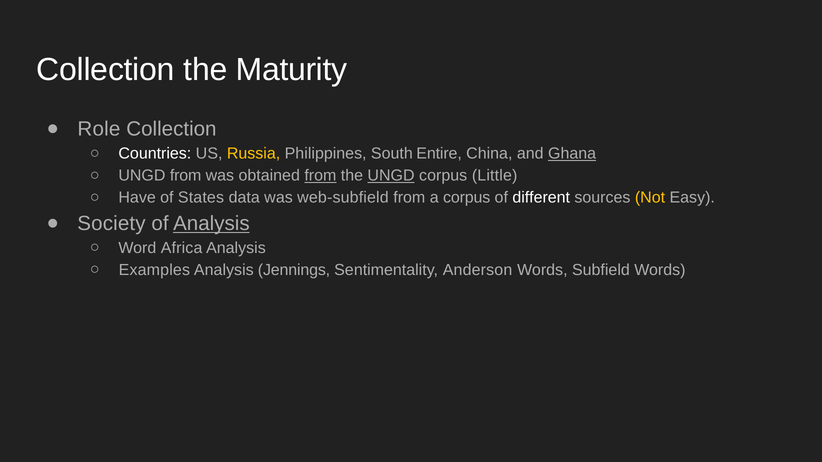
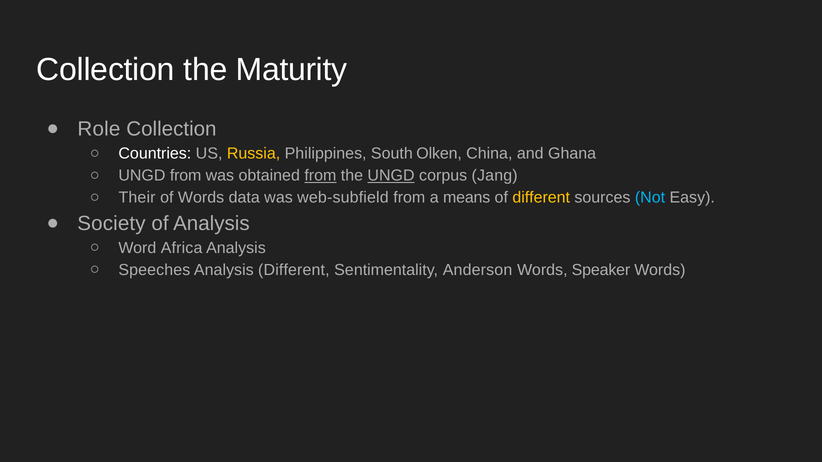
Entire: Entire -> Olken
Ghana underline: present -> none
Little: Little -> Jang
Have: Have -> Their
of States: States -> Words
a corpus: corpus -> means
different at (541, 198) colour: white -> yellow
Not colour: yellow -> light blue
Analysis at (211, 224) underline: present -> none
Examples: Examples -> Speeches
Analysis Jennings: Jennings -> Different
Subfield: Subfield -> Speaker
